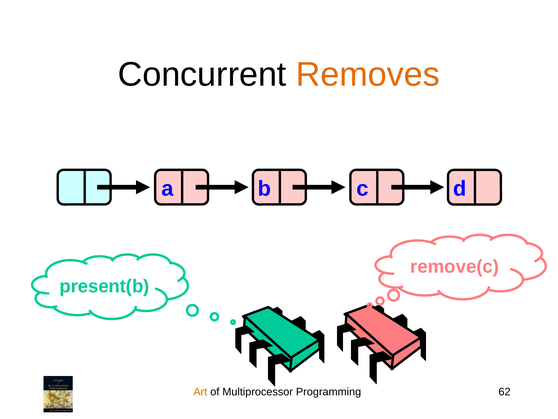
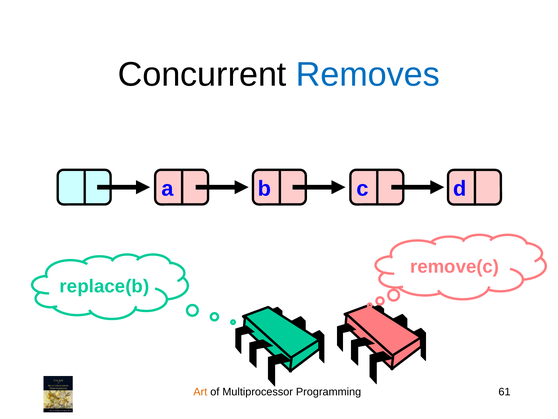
Removes colour: orange -> blue
present(b: present(b -> replace(b
62: 62 -> 61
